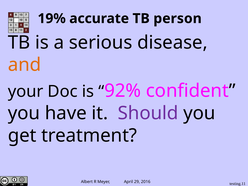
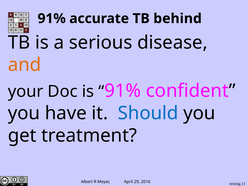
19% at (52, 19): 19% -> 91%
person: person -> behind
92% at (123, 91): 92% -> 91%
Should colour: purple -> blue
